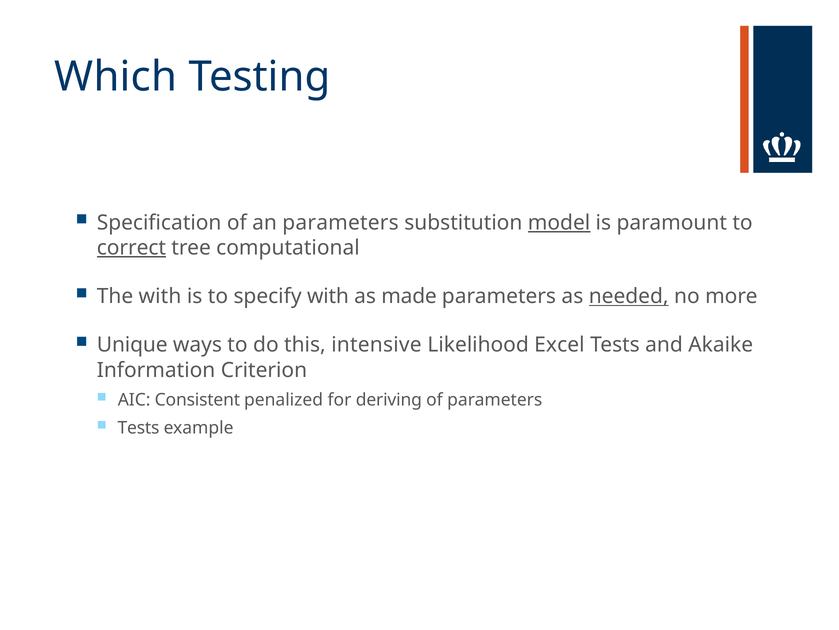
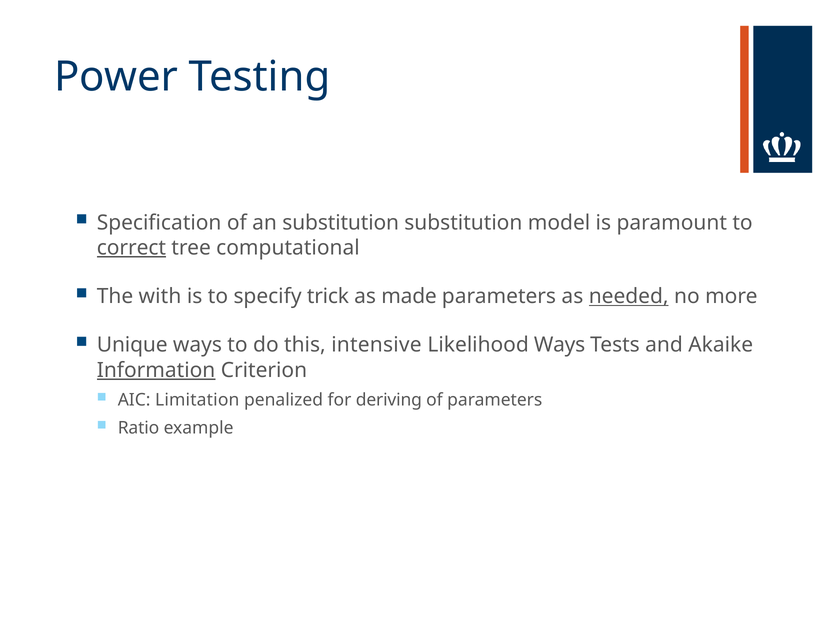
Which: Which -> Power
an parameters: parameters -> substitution
model underline: present -> none
specify with: with -> trick
Likelihood Excel: Excel -> Ways
Information underline: none -> present
Consistent: Consistent -> Limitation
Tests at (139, 428): Tests -> Ratio
